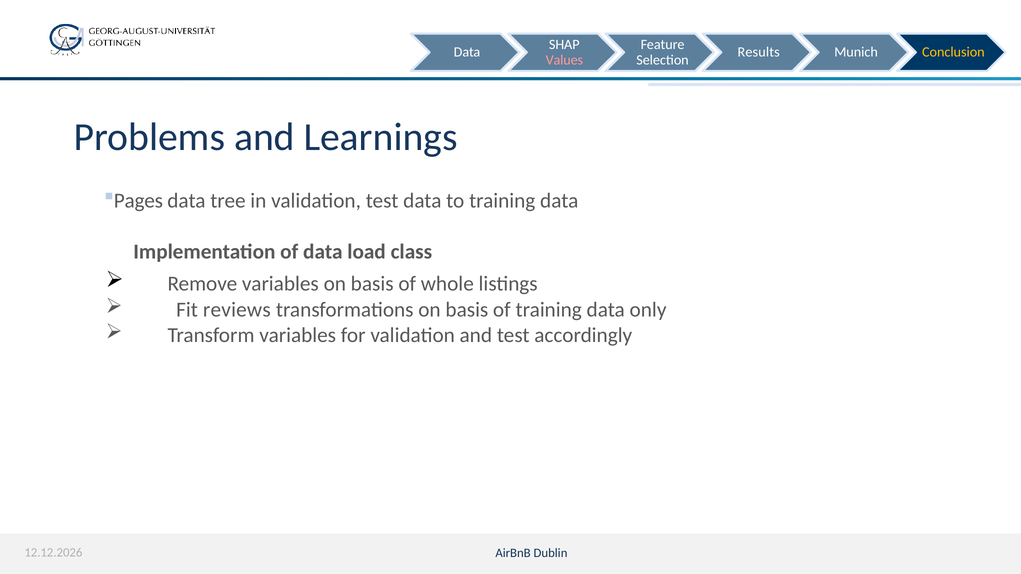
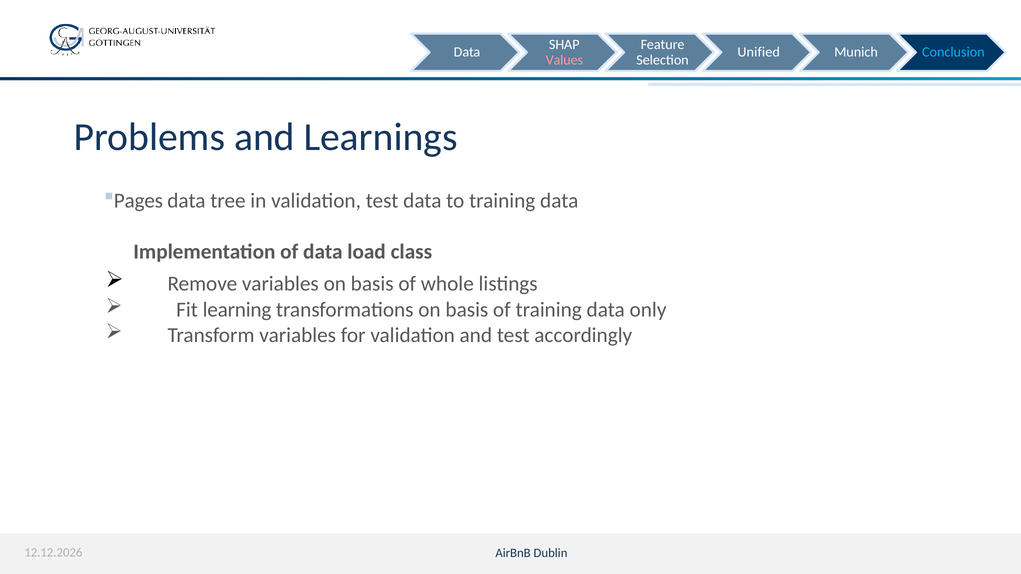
Results: Results -> Unified
Conclusion colour: yellow -> light blue
reviews: reviews -> learning
